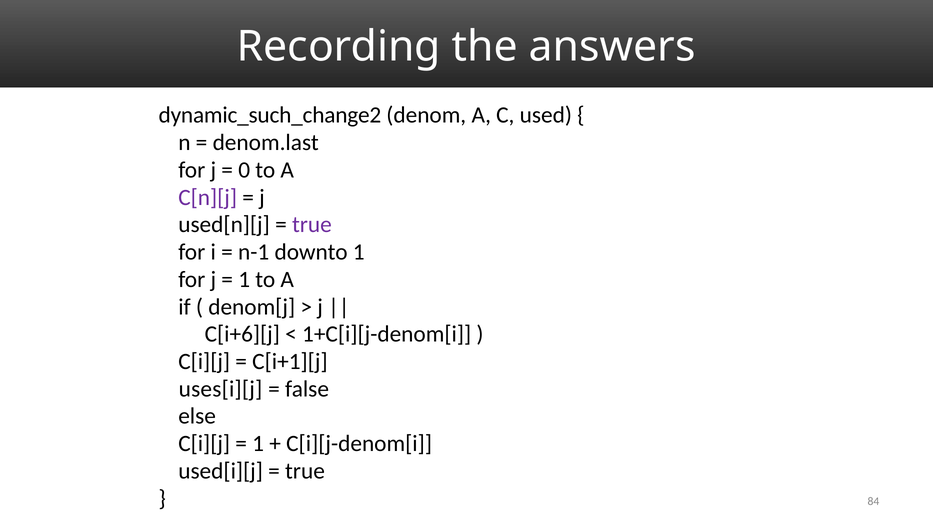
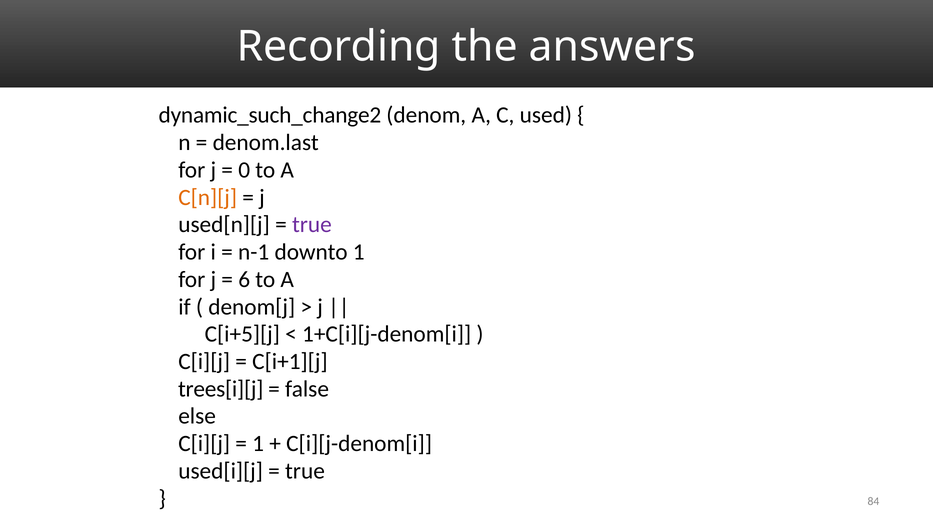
C[n][j colour: purple -> orange
1 at (244, 279): 1 -> 6
C[i+6][j: C[i+6][j -> C[i+5][j
uses[i][j: uses[i][j -> trees[i][j
